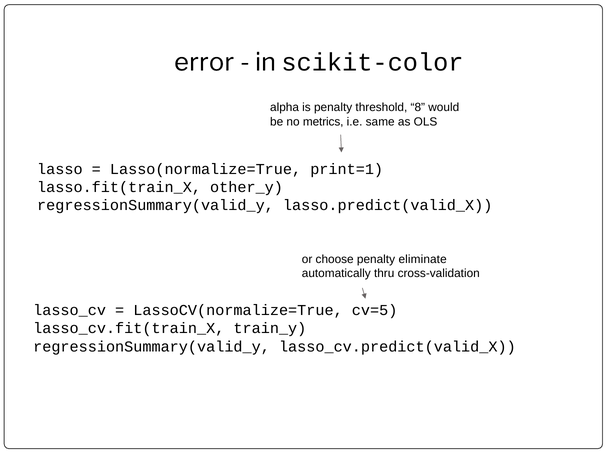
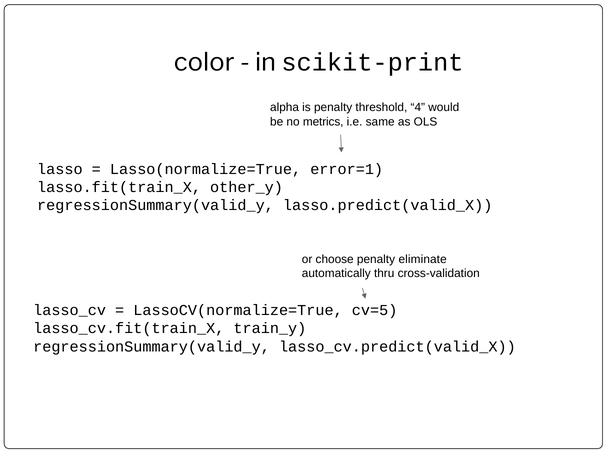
error: error -> color
scikit-color: scikit-color -> scikit-print
8: 8 -> 4
print=1: print=1 -> error=1
